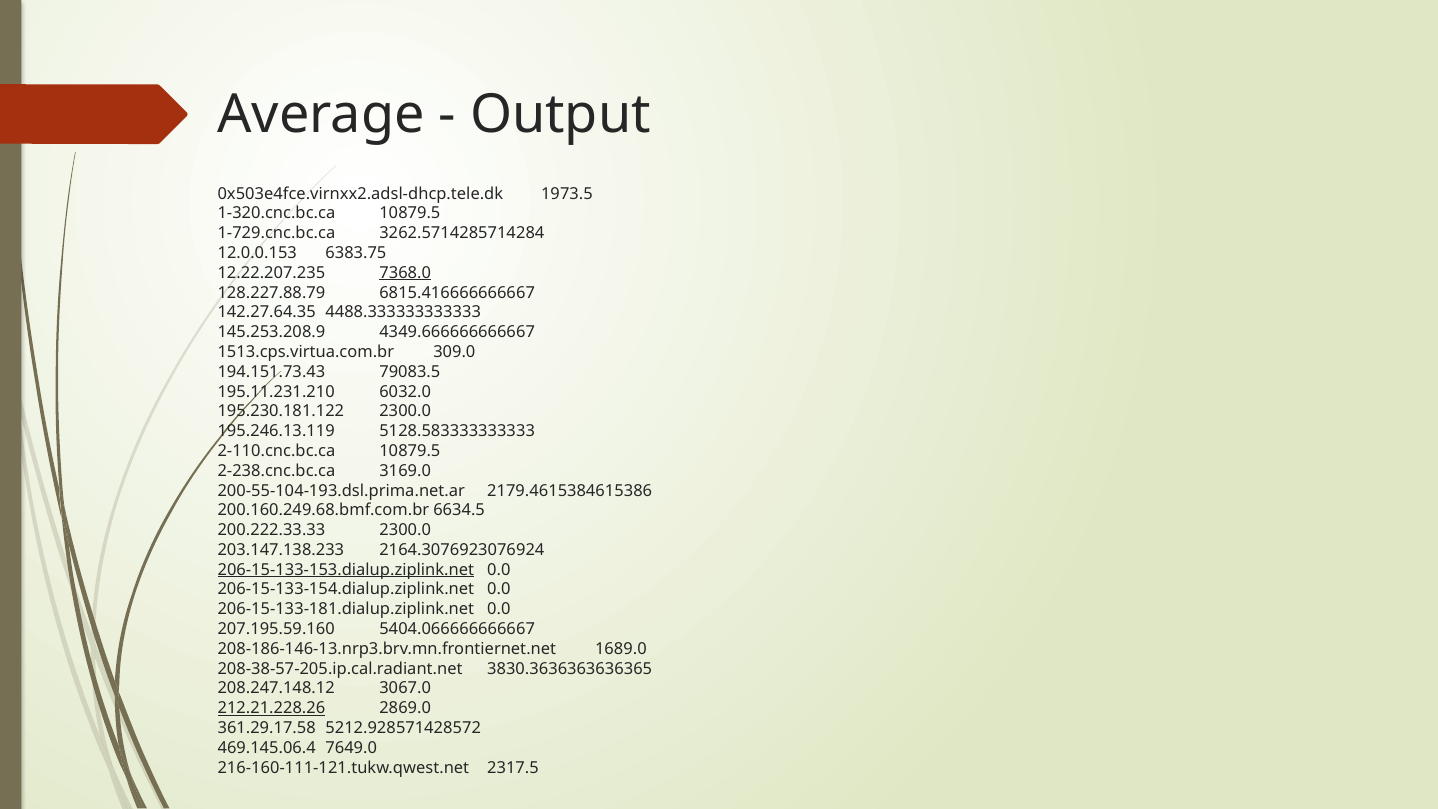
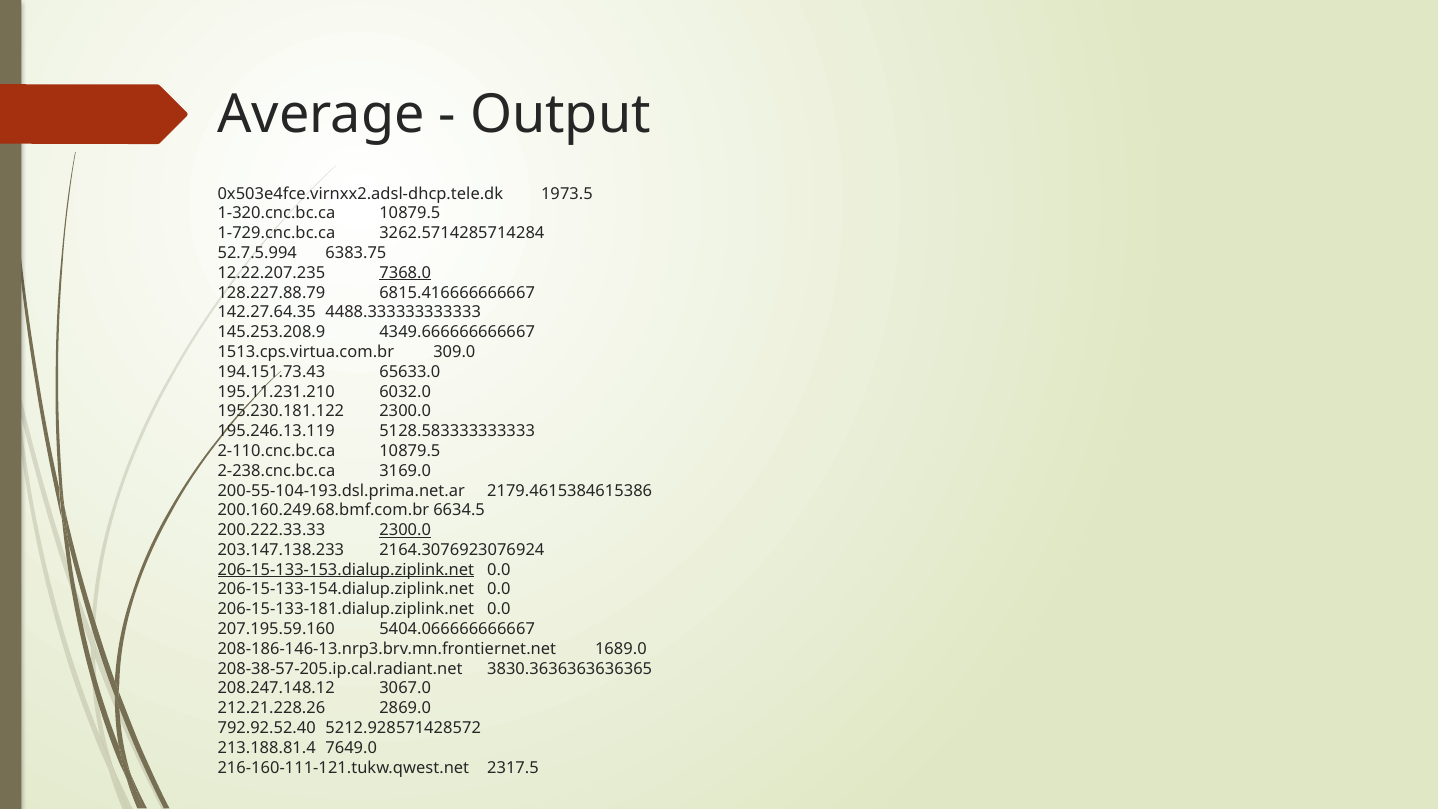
12.0.0.153: 12.0.0.153 -> 52.7.5.994
79083.5: 79083.5 -> 65633.0
2300.0 at (405, 530) underline: none -> present
212.21.228.26 underline: present -> none
361.29.17.58: 361.29.17.58 -> 792.92.52.40
469.145.06.4: 469.145.06.4 -> 213.188.81.4
